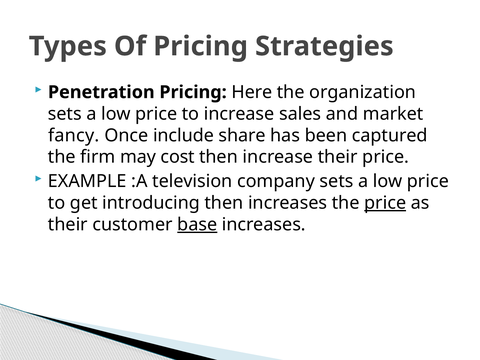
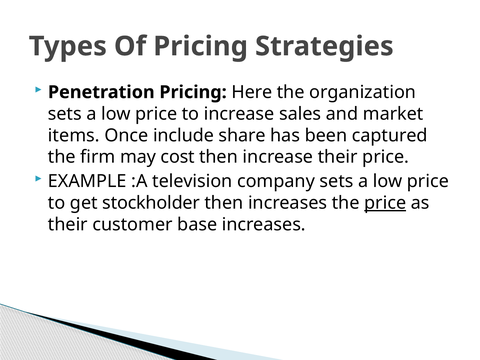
fancy: fancy -> items
introducing: introducing -> stockholder
base underline: present -> none
